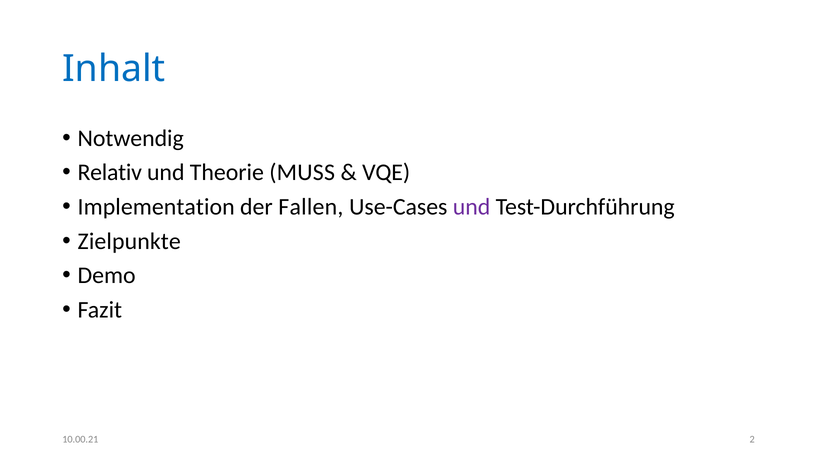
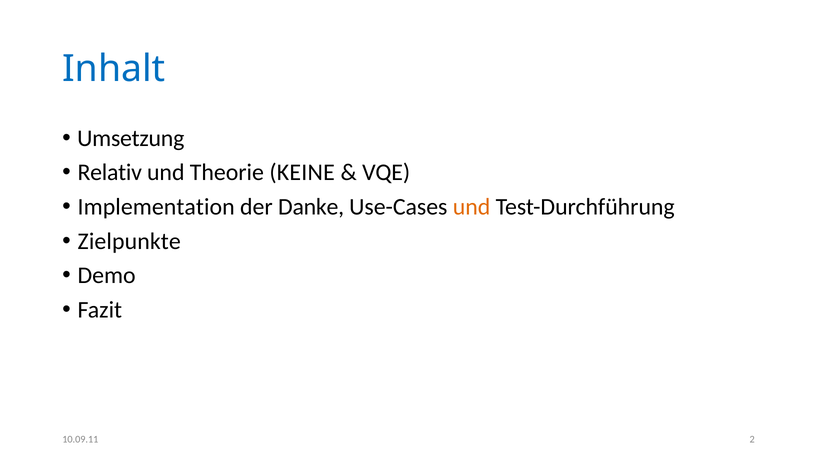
Notwendig: Notwendig -> Umsetzung
MUSS: MUSS -> KEINE
Fallen: Fallen -> Danke
und at (472, 207) colour: purple -> orange
10.00.21: 10.00.21 -> 10.09.11
